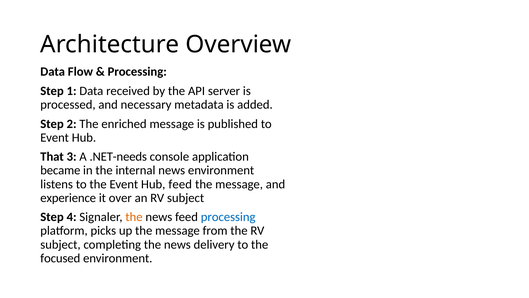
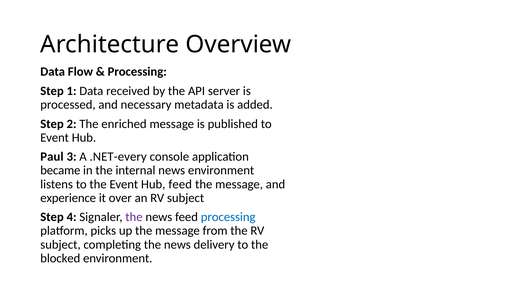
That: That -> Paul
.NET-needs: .NET-needs -> .NET-every
the at (134, 217) colour: orange -> purple
focused: focused -> blocked
